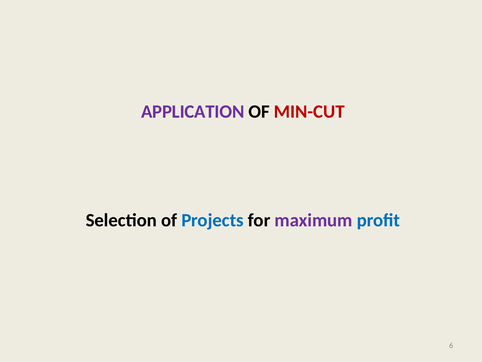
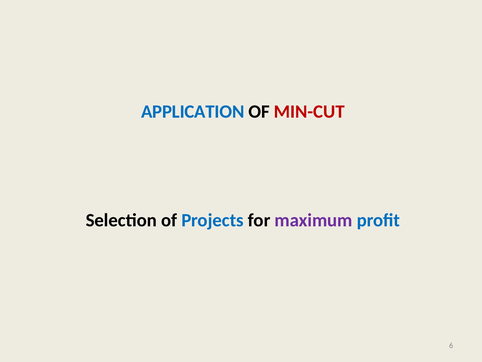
APPLICATION colour: purple -> blue
